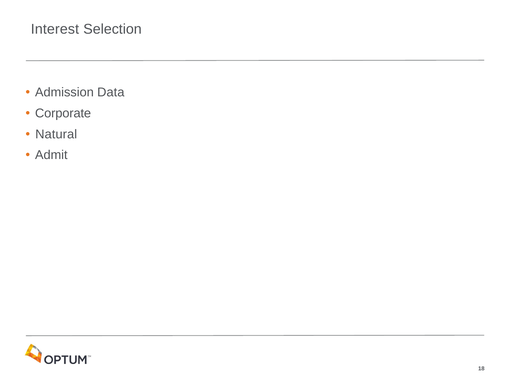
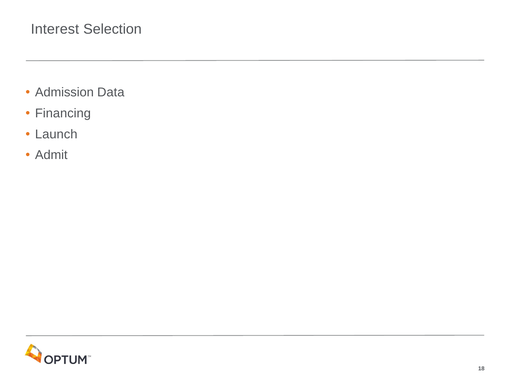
Corporate: Corporate -> Financing
Natural: Natural -> Launch
